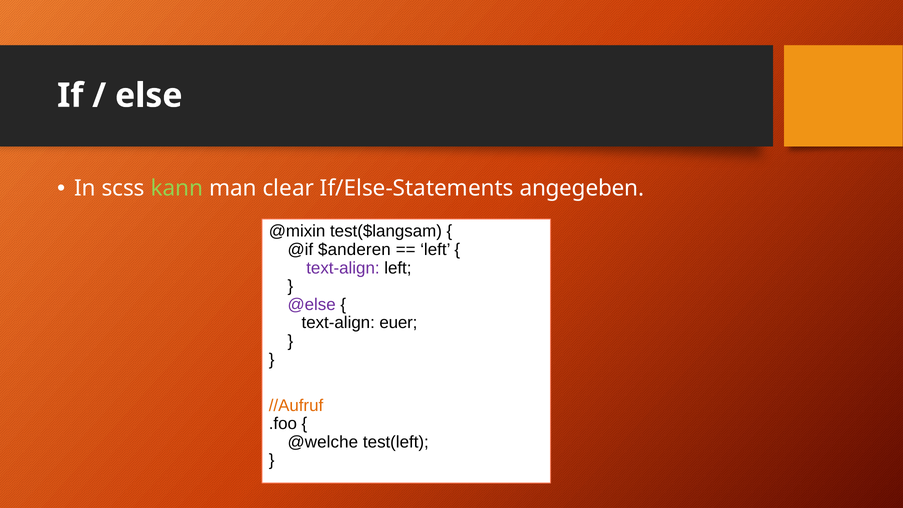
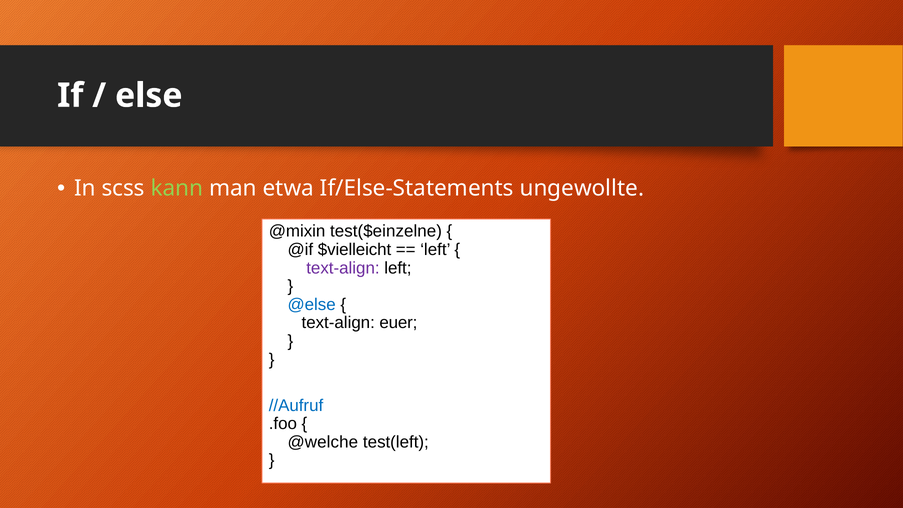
clear: clear -> etwa
angegeben: angegeben -> ungewollte
test($langsam: test($langsam -> test($einzelne
$anderen: $anderen -> $vielleicht
@else colour: purple -> blue
//Aufruf colour: orange -> blue
